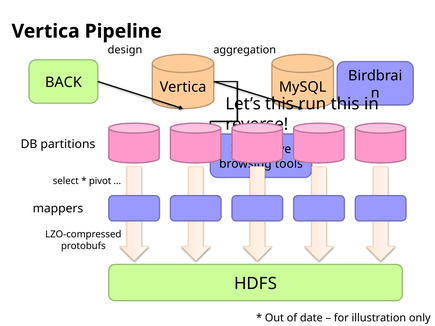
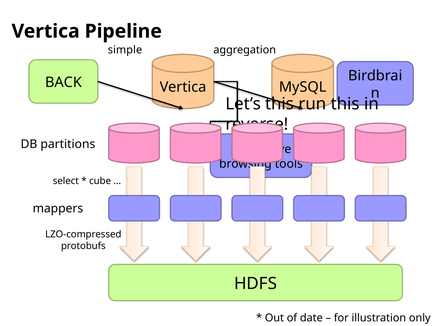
design: design -> simple
pivot: pivot -> cube
